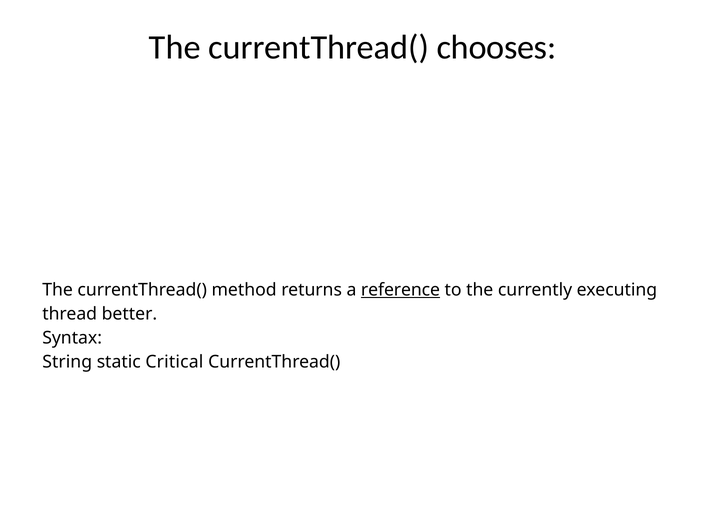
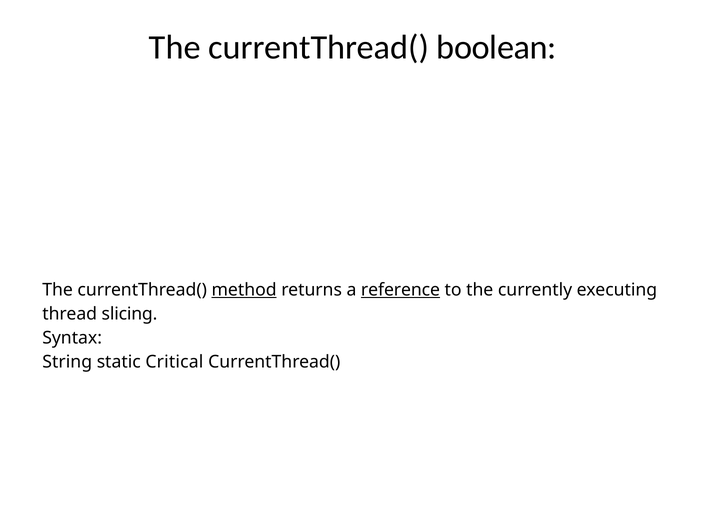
chooses: chooses -> boolean
method underline: none -> present
better: better -> slicing
